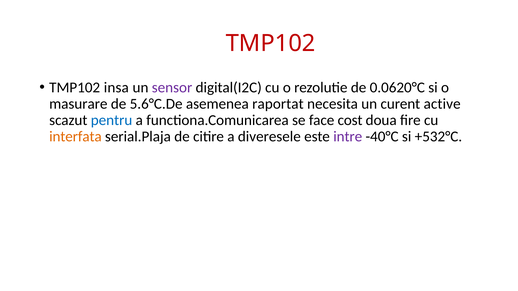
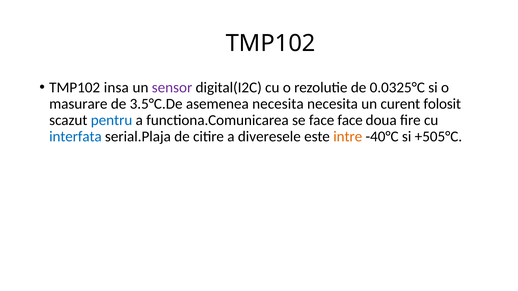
TMP102 at (271, 44) colour: red -> black
0.0620°C: 0.0620°C -> 0.0325°C
5.6°C.De: 5.6°C.De -> 3.5°C.De
asemenea raportat: raportat -> necesita
active: active -> folosit
face cost: cost -> face
interfata colour: orange -> blue
intre colour: purple -> orange
+532°C: +532°C -> +505°C
